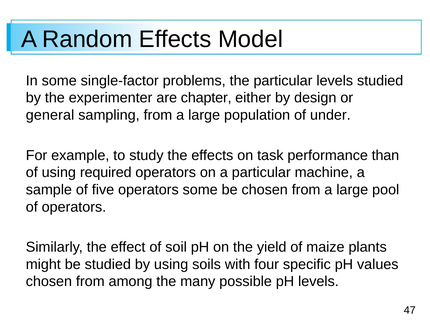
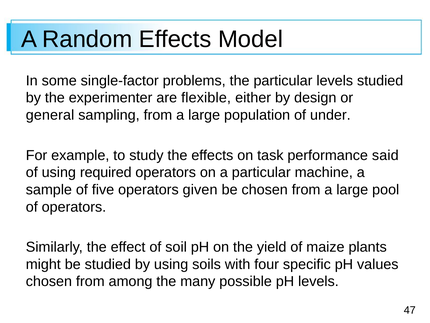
chapter: chapter -> flexible
than: than -> said
operators some: some -> given
